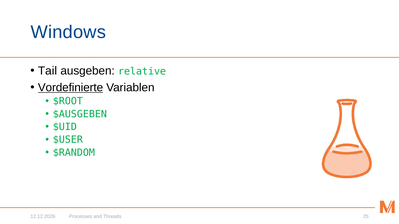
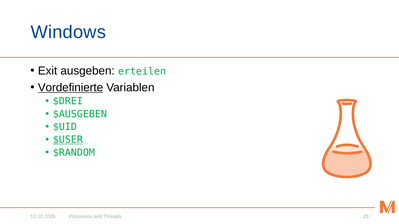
Tail: Tail -> Exit
relative: relative -> erteilen
$ROOT: $ROOT -> $DREI
$USER underline: none -> present
